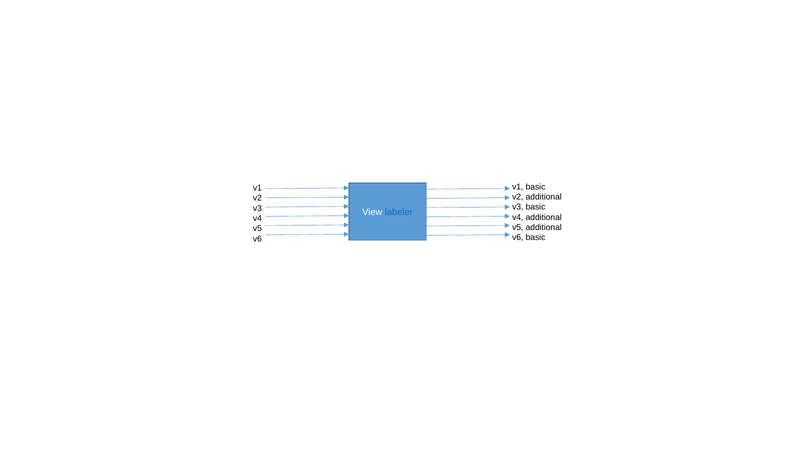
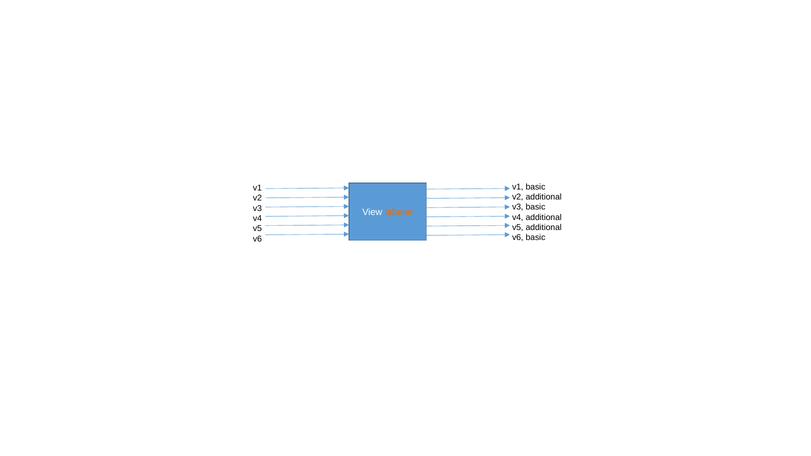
labeler colour: blue -> orange
